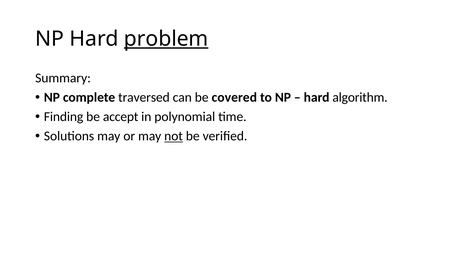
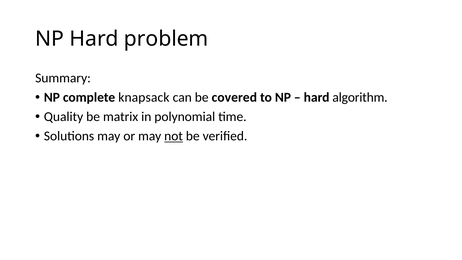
problem underline: present -> none
traversed: traversed -> knapsack
Finding: Finding -> Quality
accept: accept -> matrix
